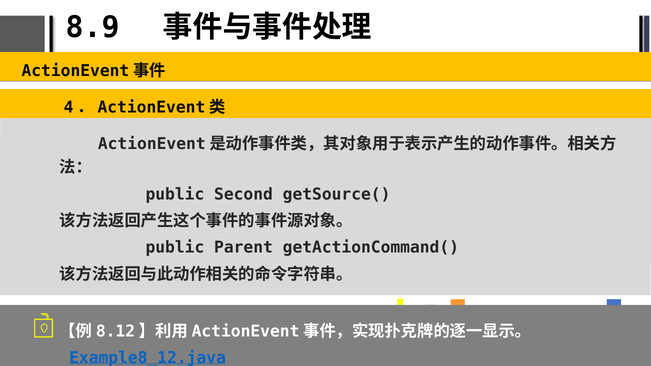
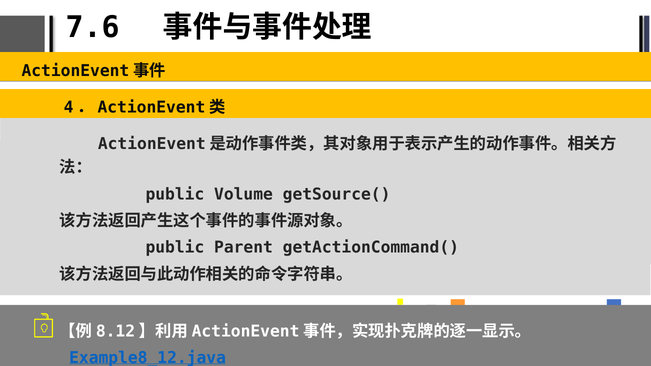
8.9: 8.9 -> 7.6
Second: Second -> Volume
